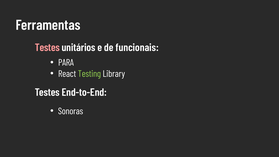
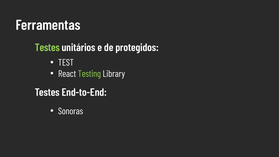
Testes at (47, 48) colour: pink -> light green
funcionais: funcionais -> protegidos
PARA: PARA -> TEST
